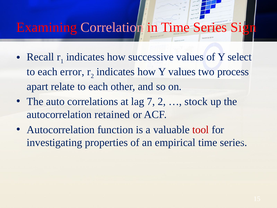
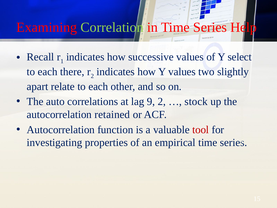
Correlation colour: pink -> light green
Sign: Sign -> Help
error: error -> there
process: process -> slightly
7: 7 -> 9
